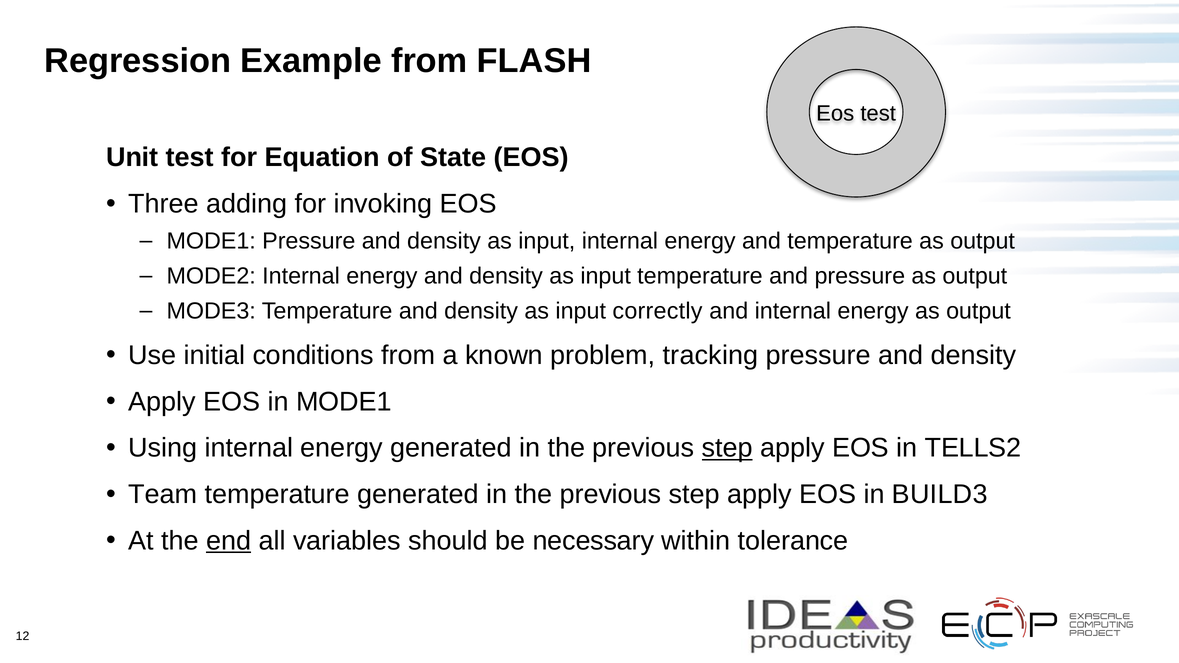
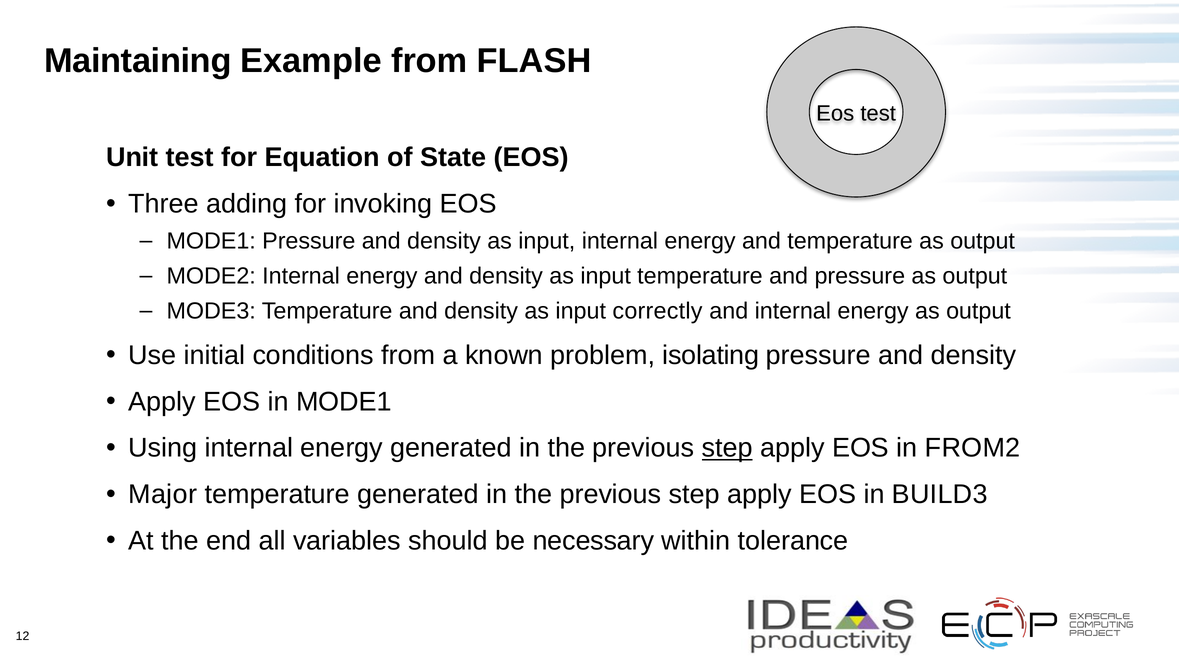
Regression: Regression -> Maintaining
tracking: tracking -> isolating
TELLS2: TELLS2 -> FROM2
Team: Team -> Major
end underline: present -> none
